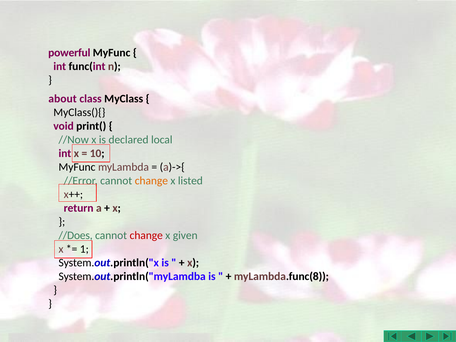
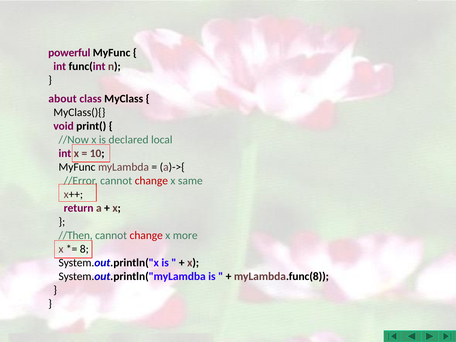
change at (151, 181) colour: orange -> red
listed: listed -> same
//Does: //Does -> //Then
given: given -> more
1: 1 -> 8
